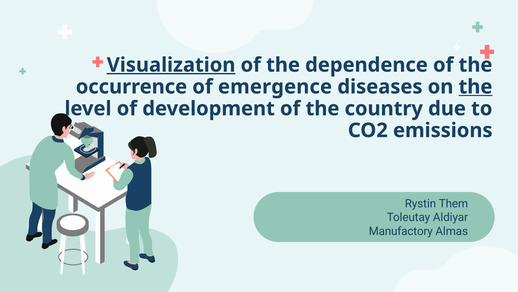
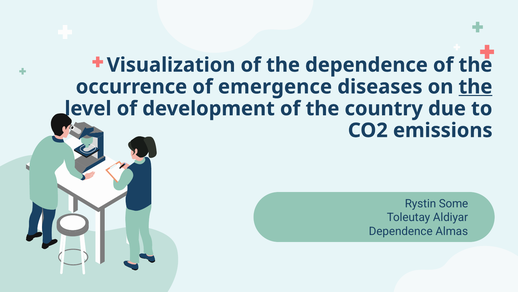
Visualization underline: present -> none
Them: Them -> Some
Manufactory at (401, 231): Manufactory -> Dependence
